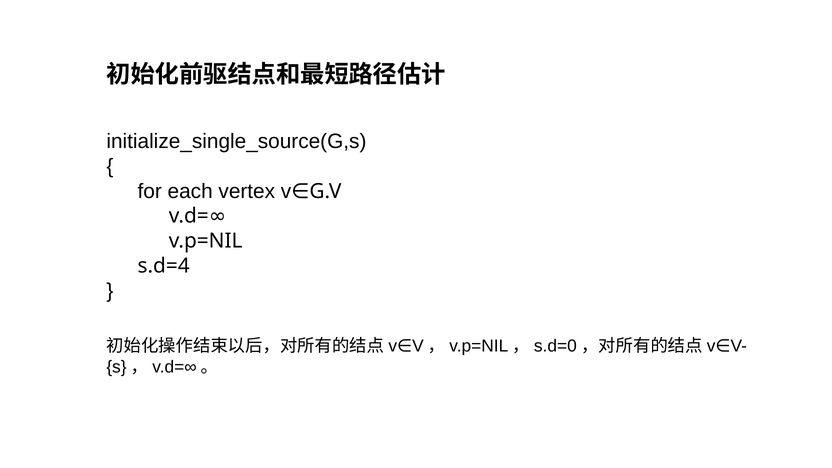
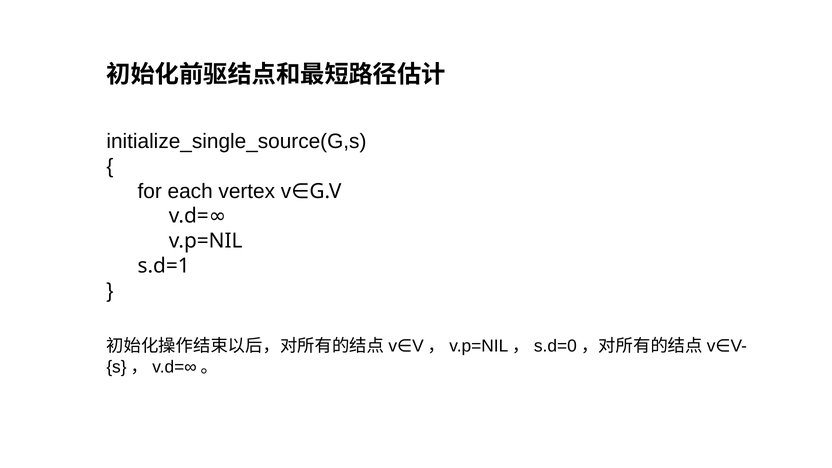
s.d=4: s.d=4 -> s.d=1
